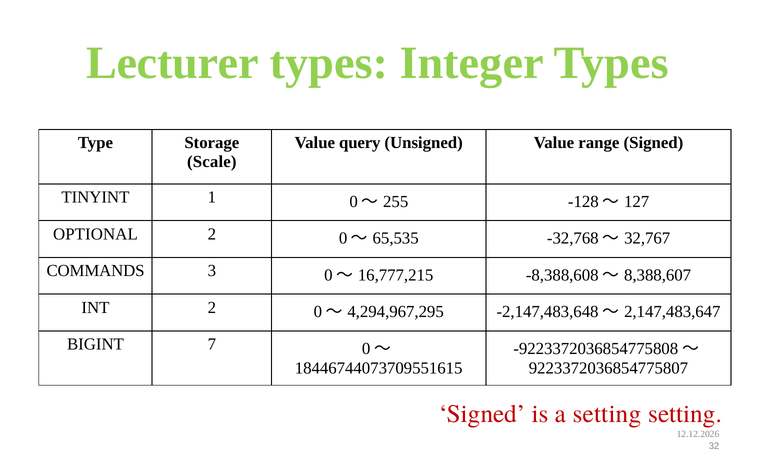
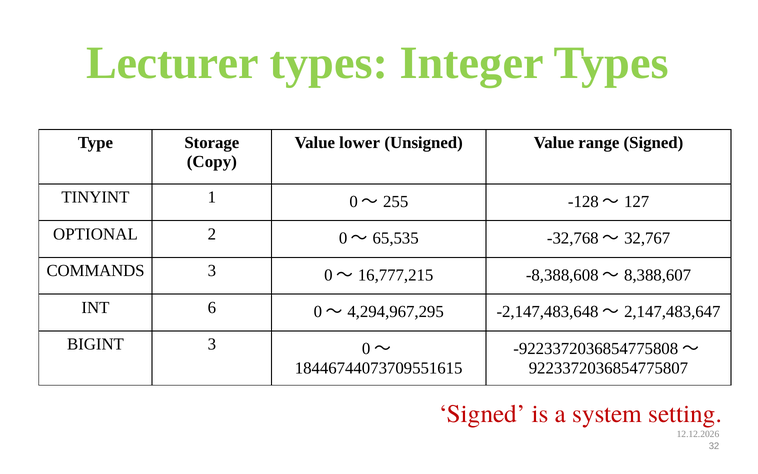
query: query -> lower
Scale: Scale -> Copy
INT 2: 2 -> 6
BIGINT 7: 7 -> 3
a setting: setting -> system
